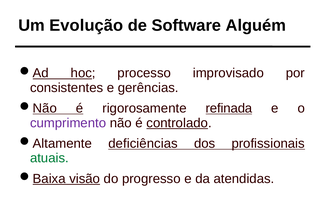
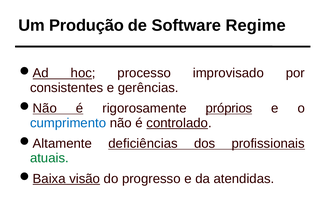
Evolução: Evolução -> Produção
Alguém: Alguém -> Regime
refinada: refinada -> próprios
cumprimento colour: purple -> blue
